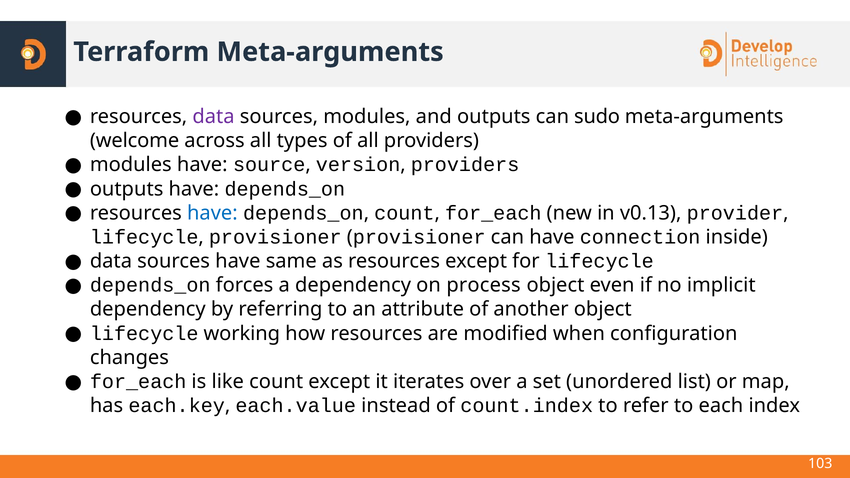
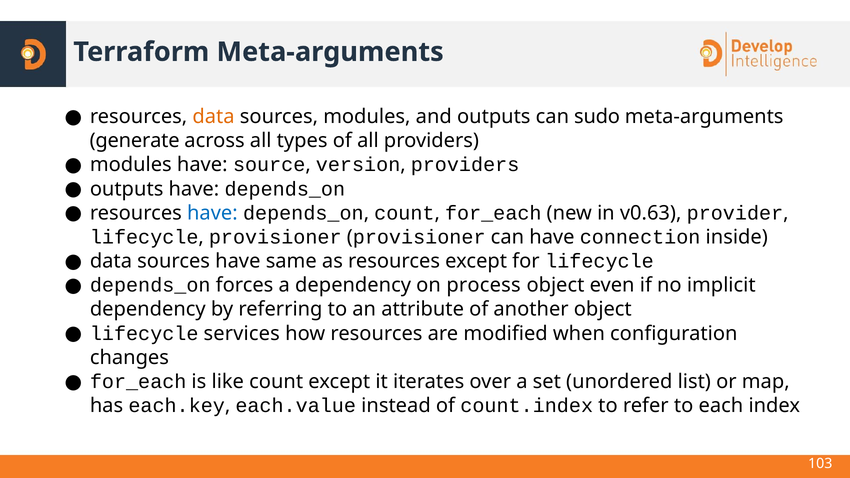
data at (214, 117) colour: purple -> orange
welcome: welcome -> generate
v0.13: v0.13 -> v0.63
working: working -> services
